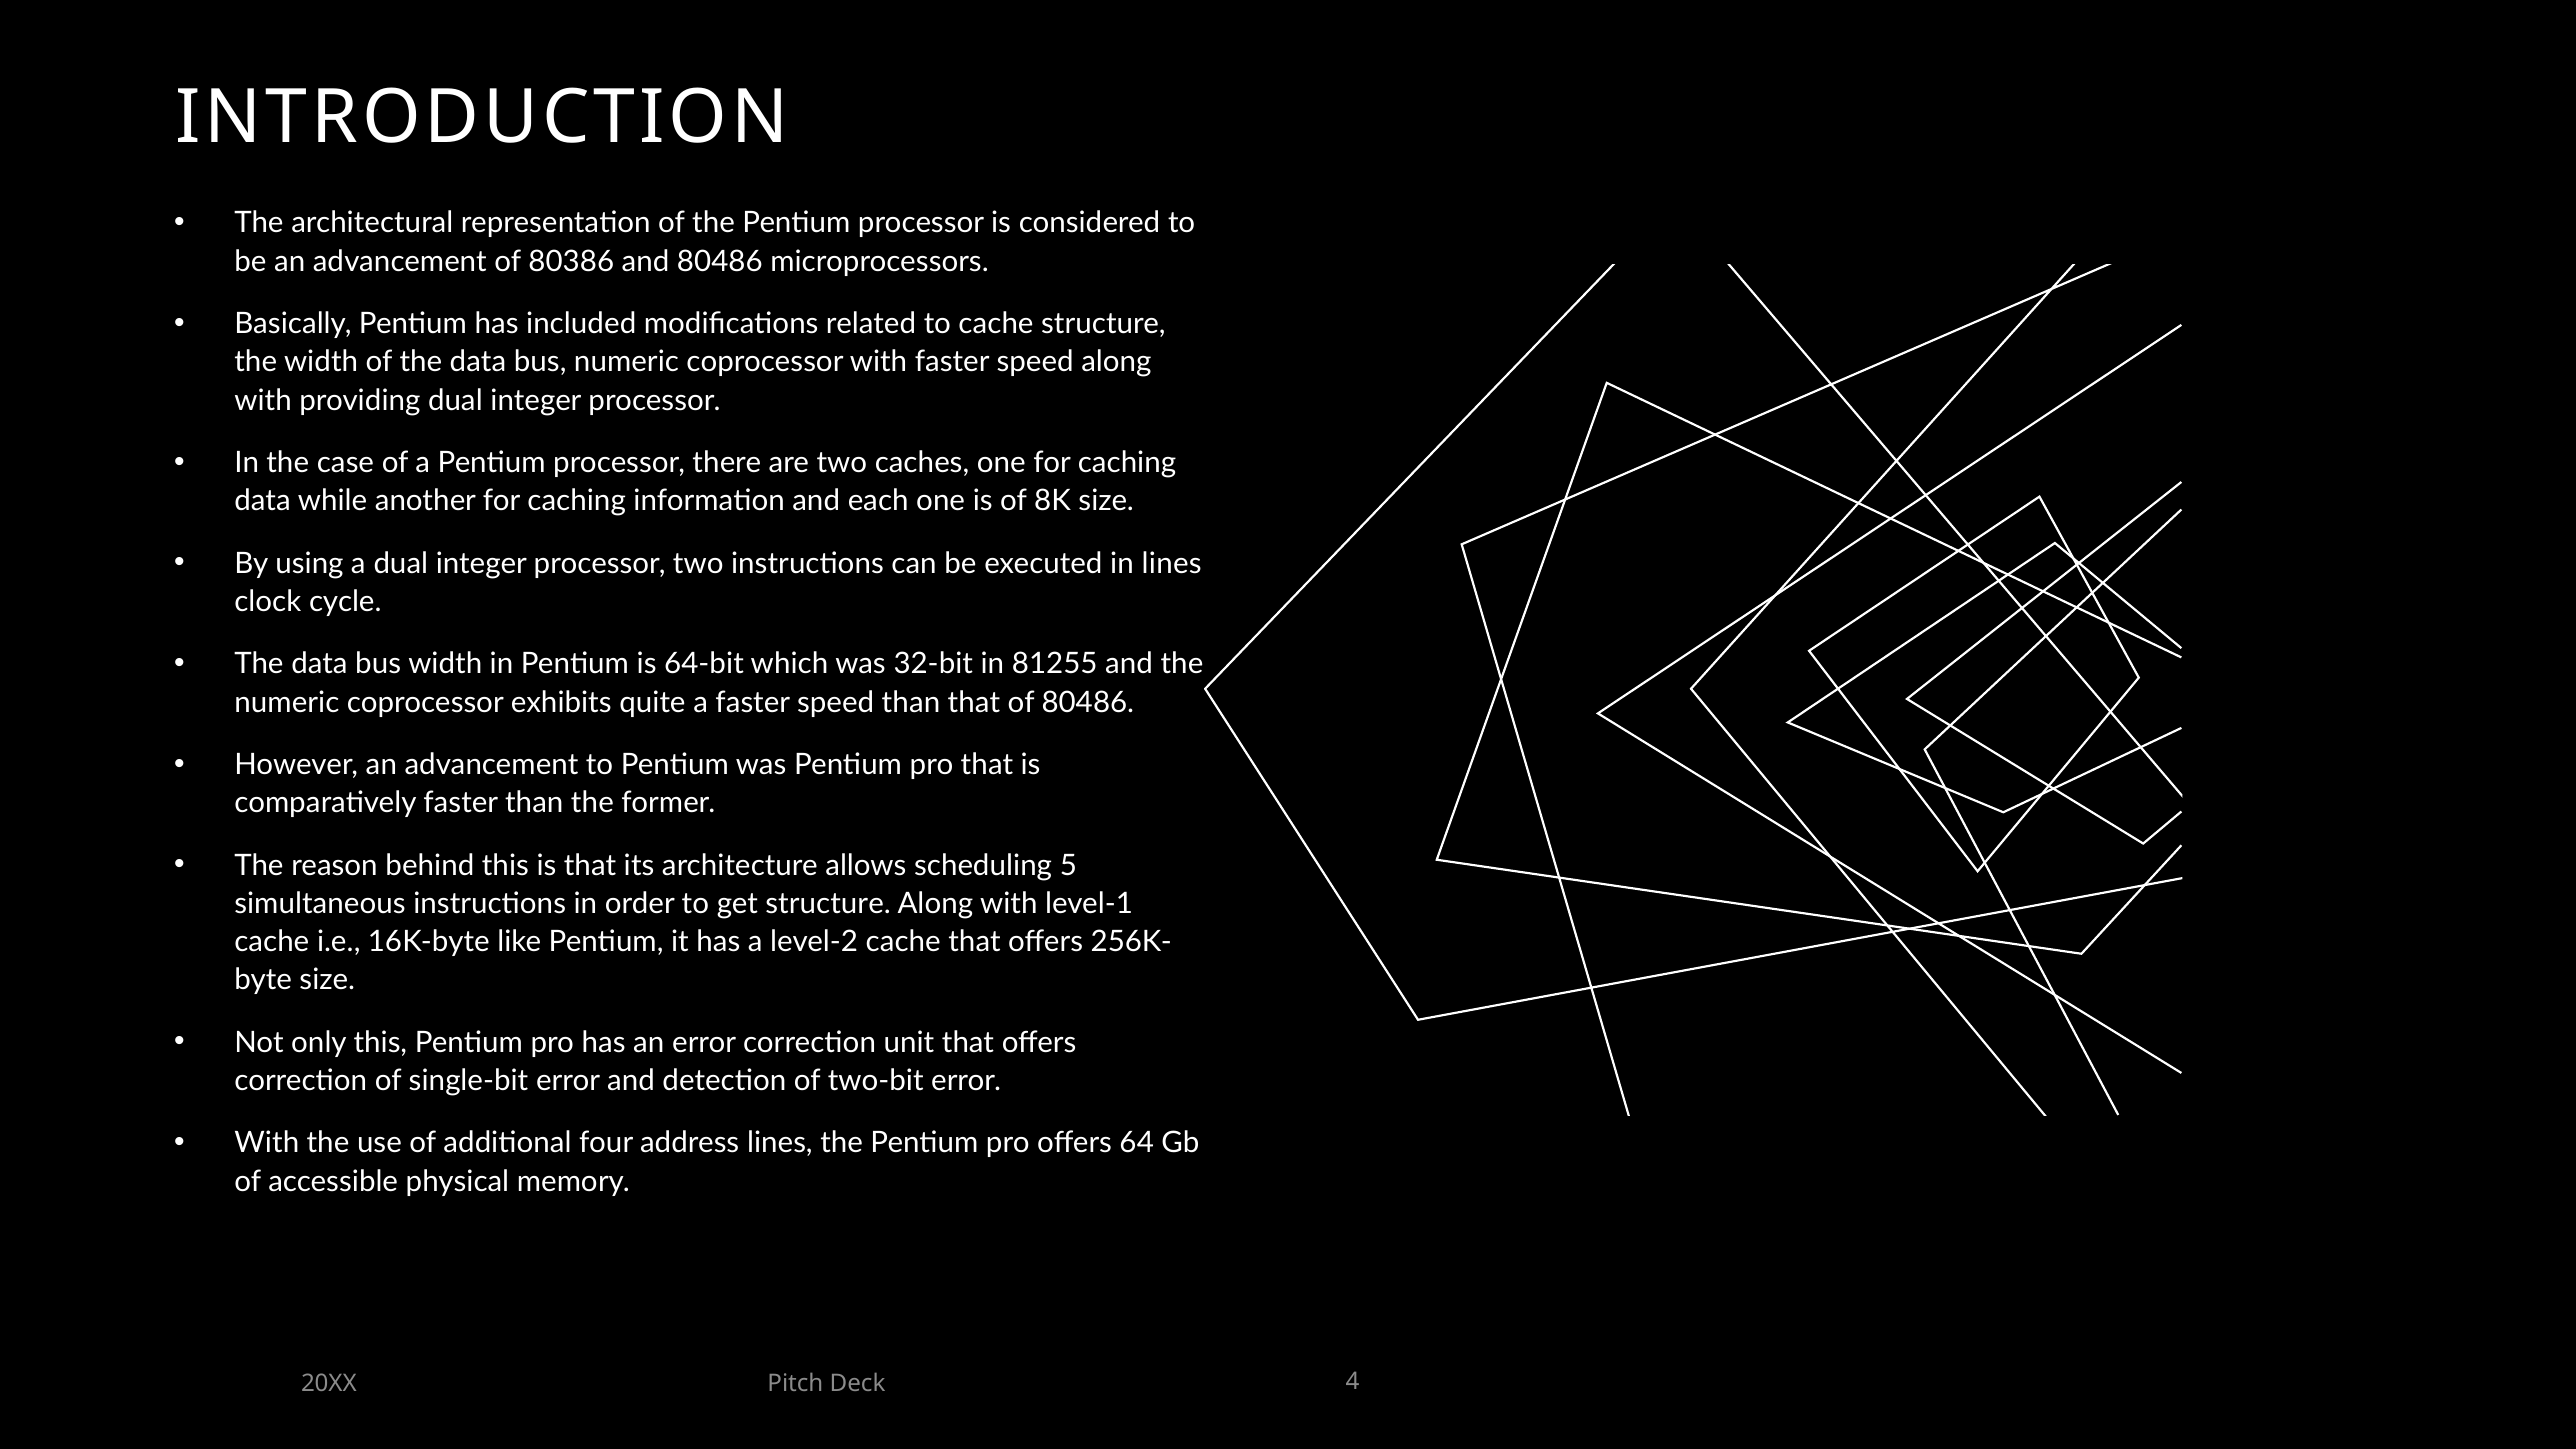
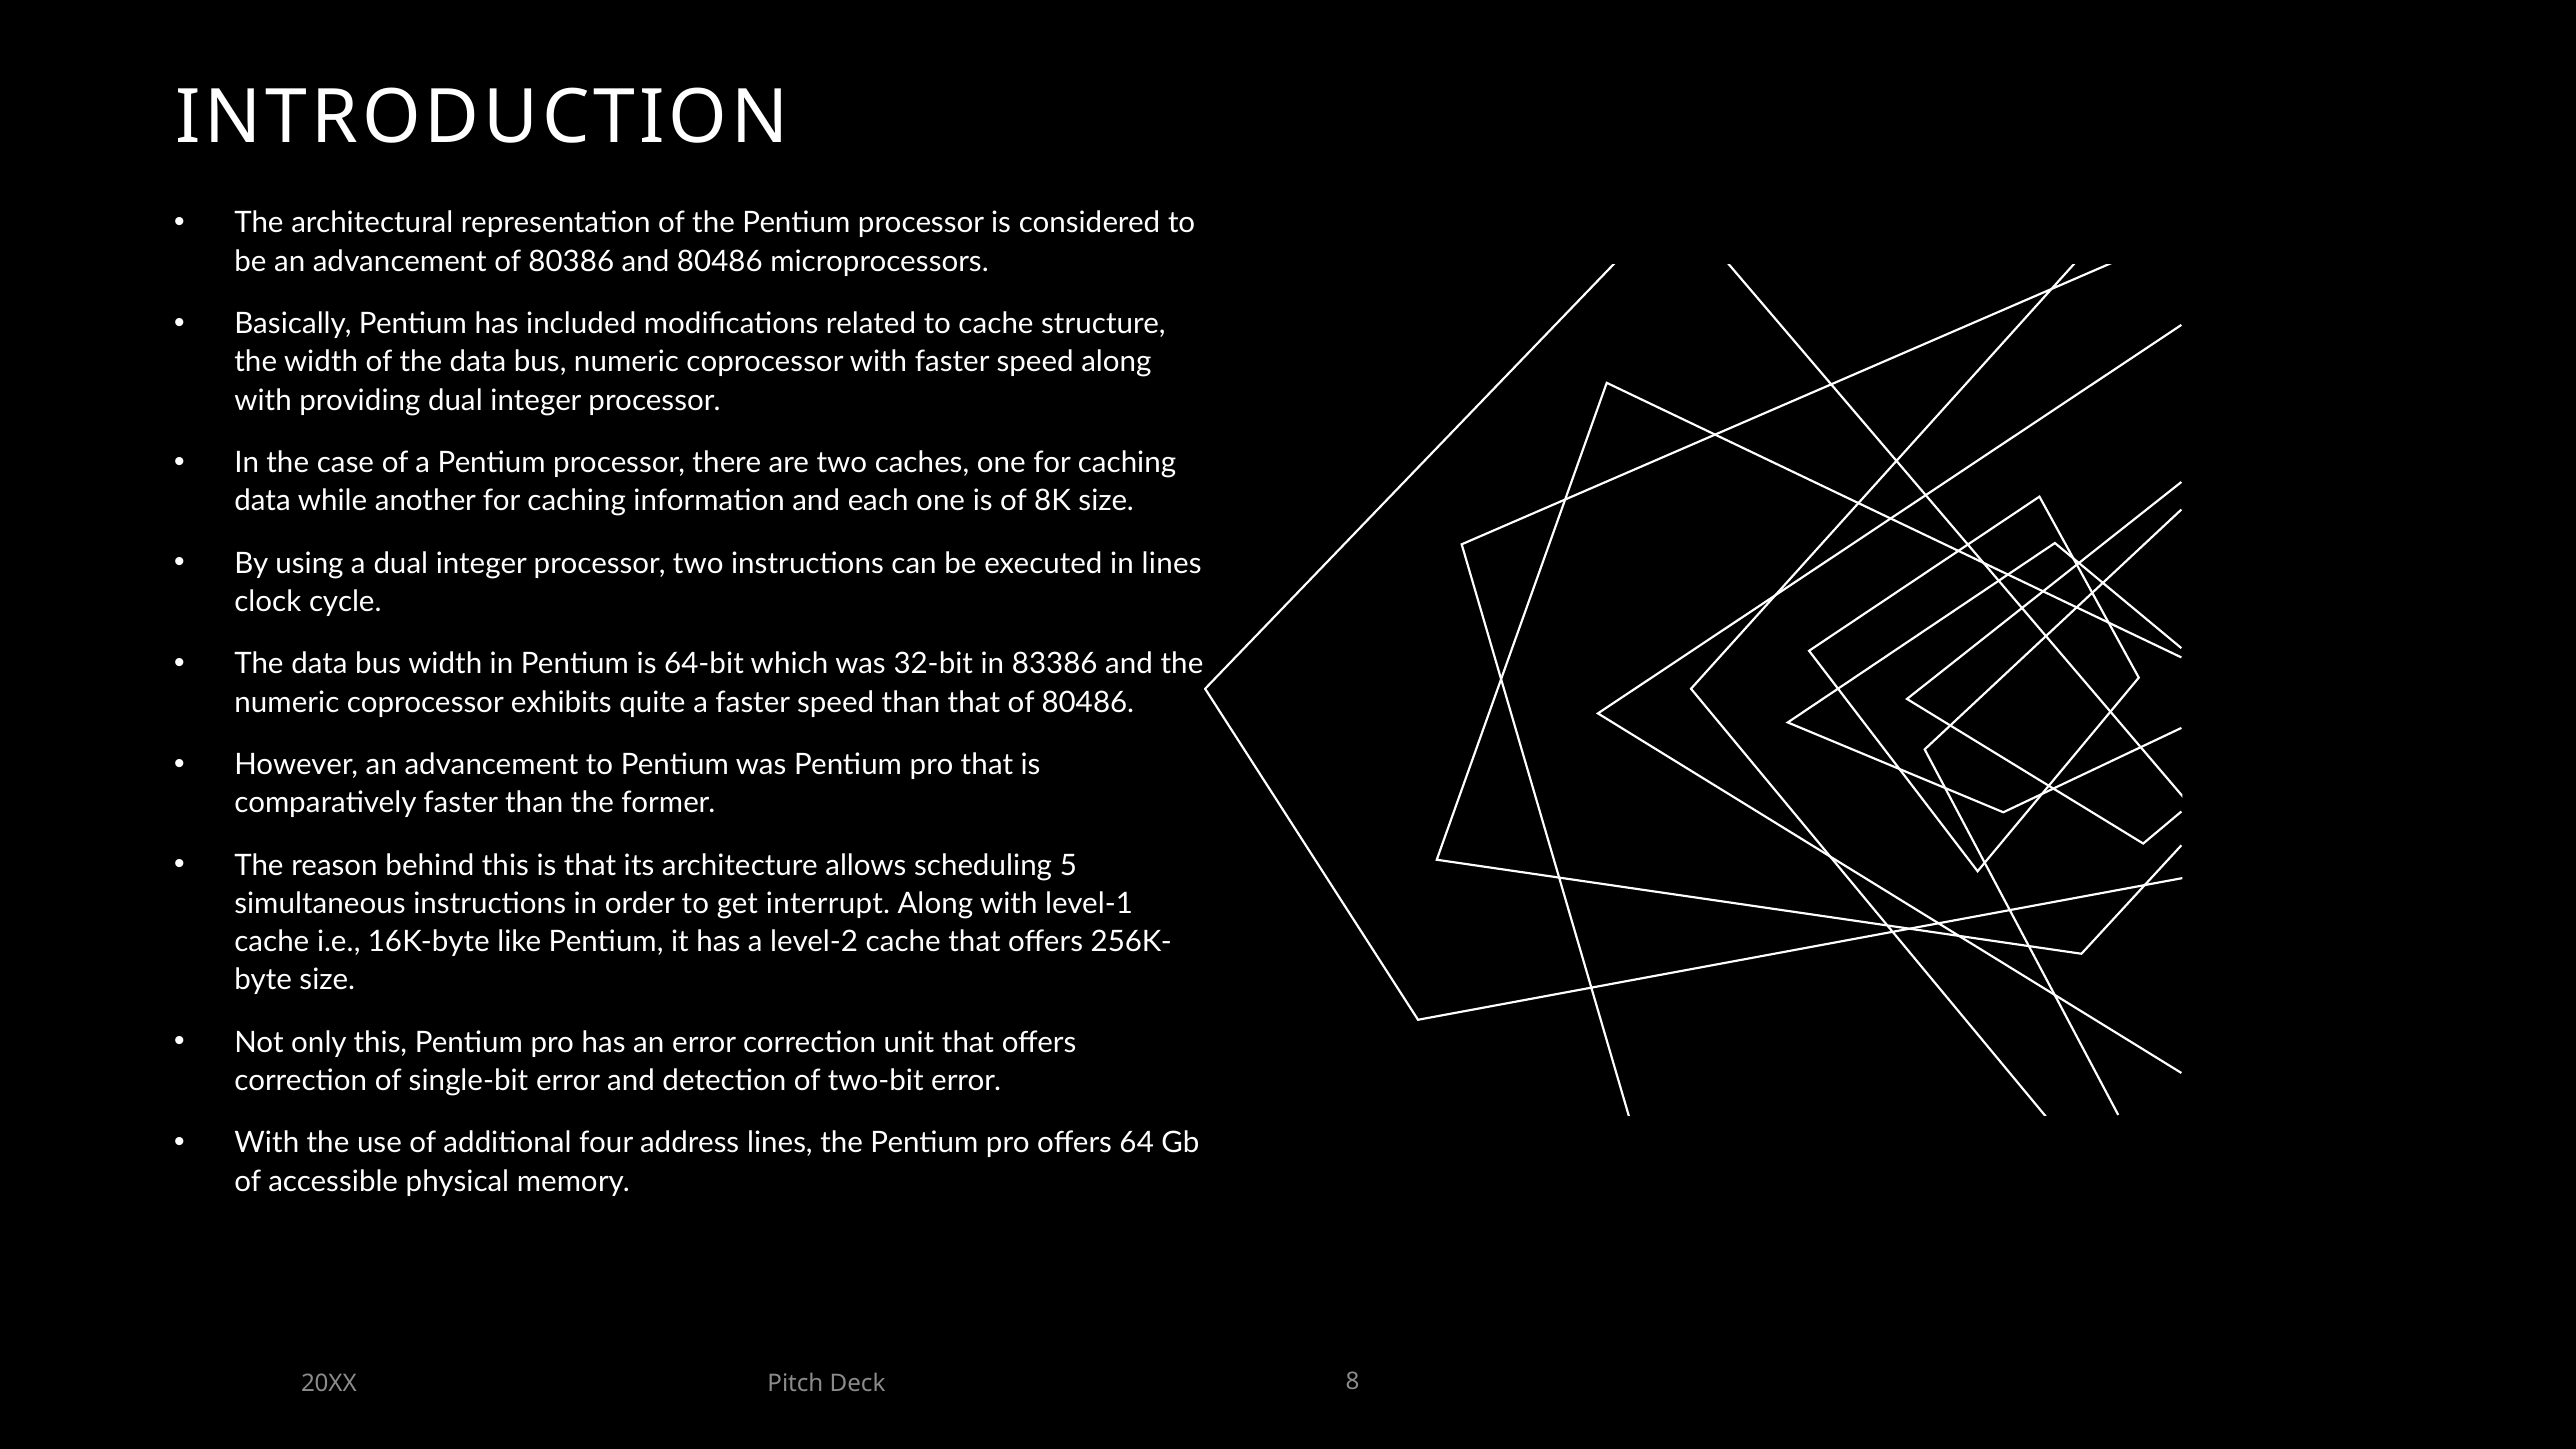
81255: 81255 -> 83386
get structure: structure -> interrupt
4: 4 -> 8
